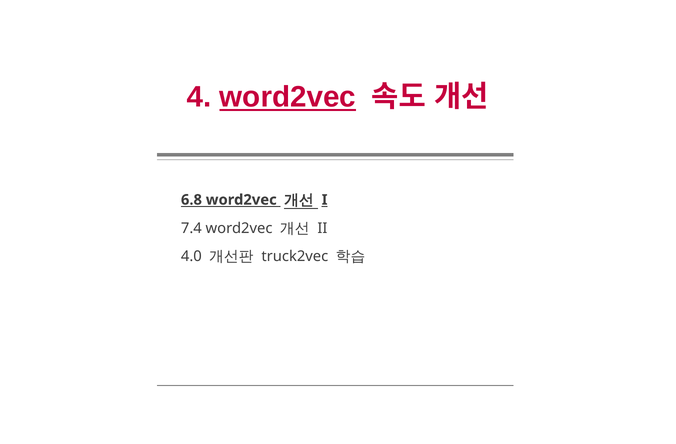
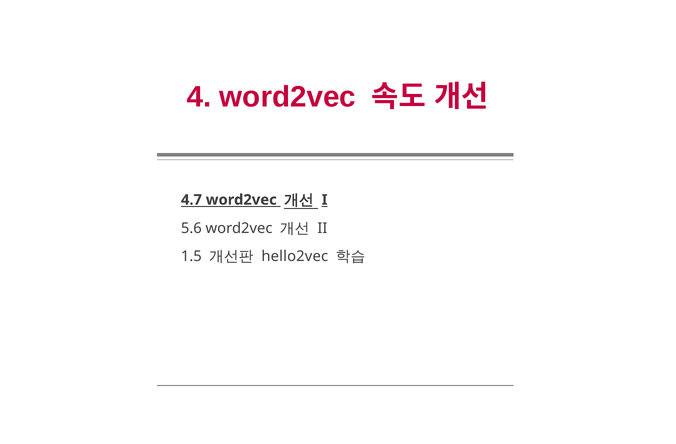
word2vec at (288, 97) underline: present -> none
6.8: 6.8 -> 4.7
7.4: 7.4 -> 5.6
4.0: 4.0 -> 1.5
truck2vec: truck2vec -> hello2vec
